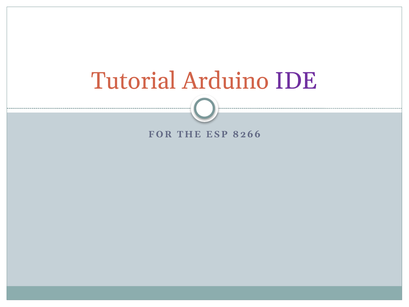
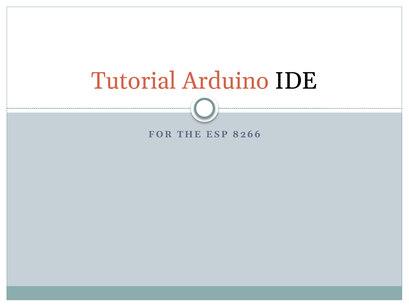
IDE colour: purple -> black
